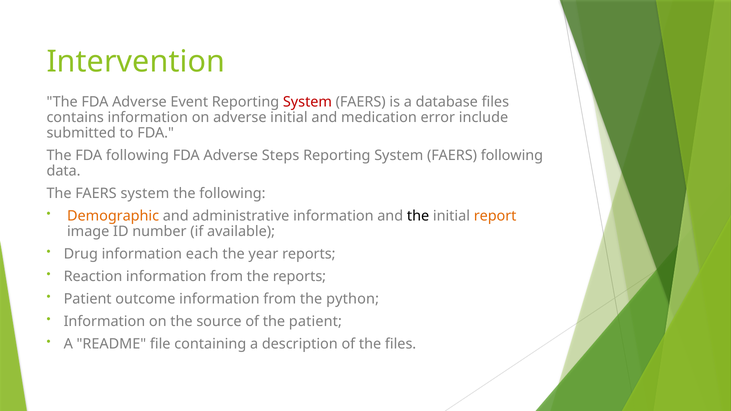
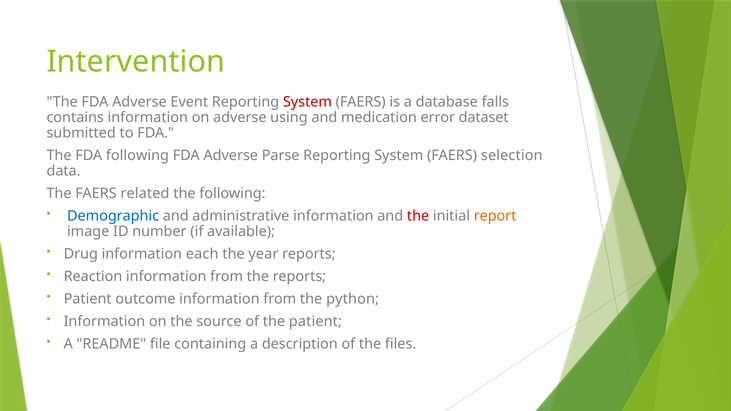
database files: files -> falls
adverse initial: initial -> using
include: include -> dataset
Steps: Steps -> Parse
FAERS following: following -> selection
FAERS system: system -> related
Demographic colour: orange -> blue
the at (418, 216) colour: black -> red
